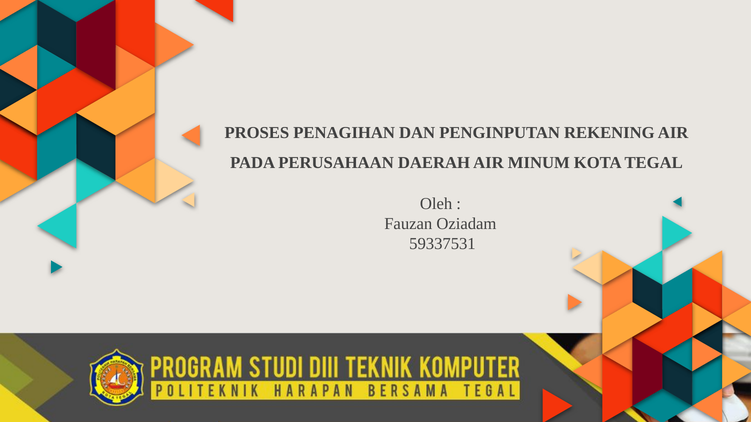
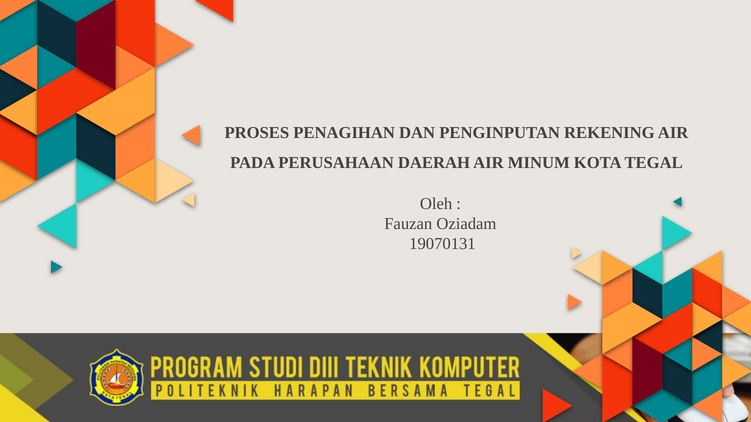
59337531: 59337531 -> 19070131
